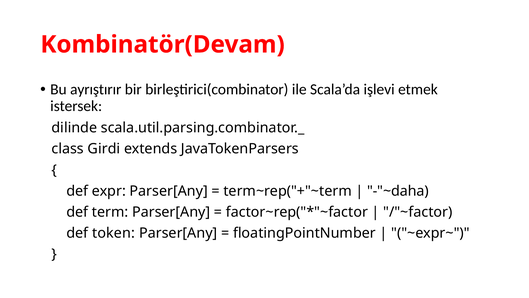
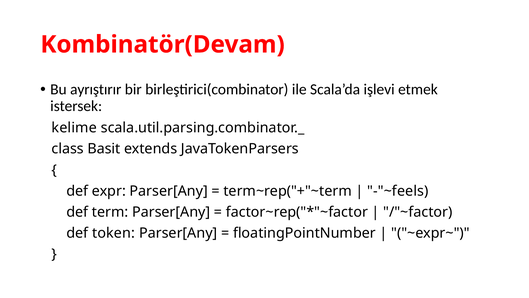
dilinde: dilinde -> kelime
Girdi: Girdi -> Basit
-"~daha: -"~daha -> -"~feels
